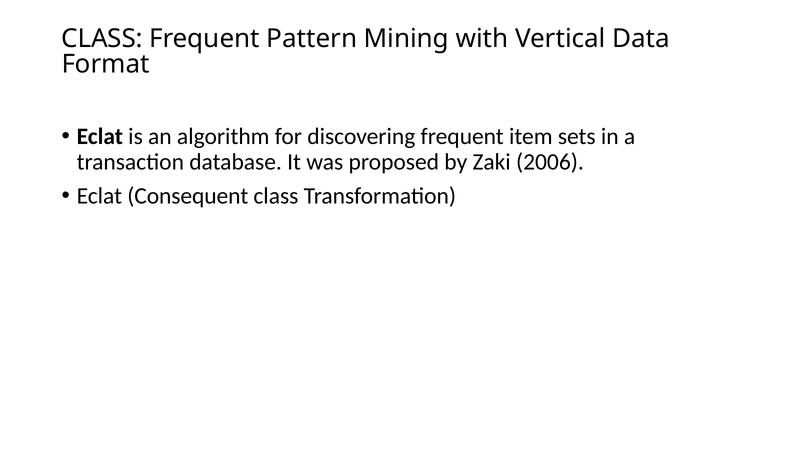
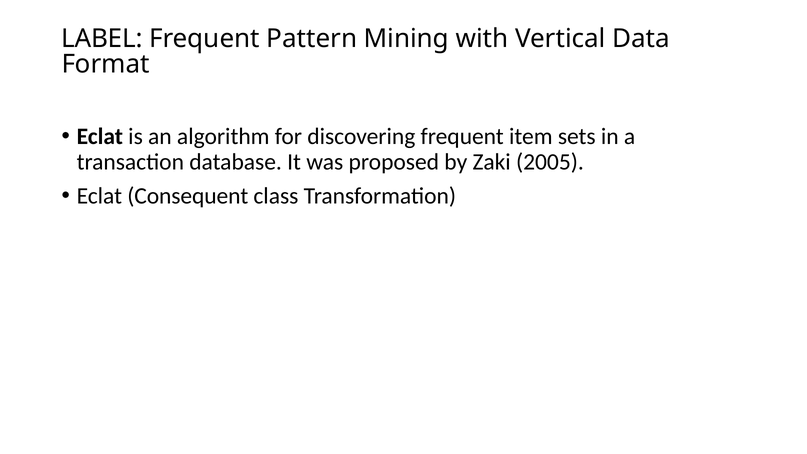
CLASS at (102, 39): CLASS -> LABEL
2006: 2006 -> 2005
